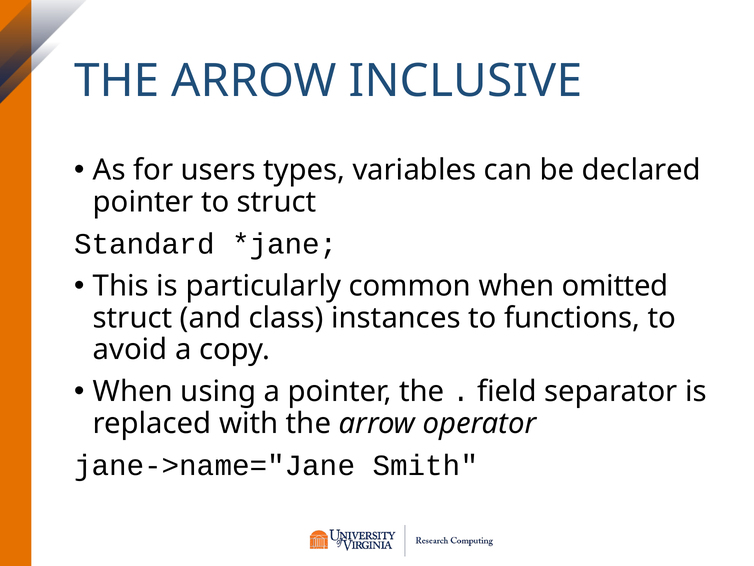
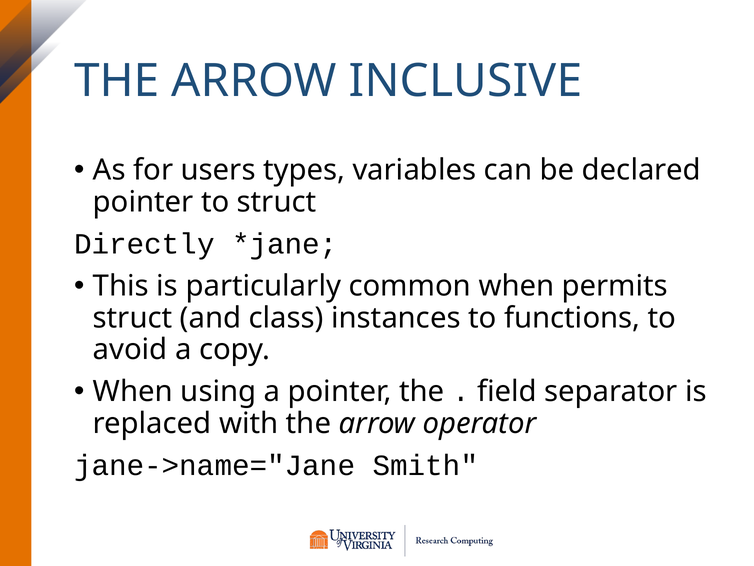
Standard: Standard -> Directly
omitted: omitted -> permits
